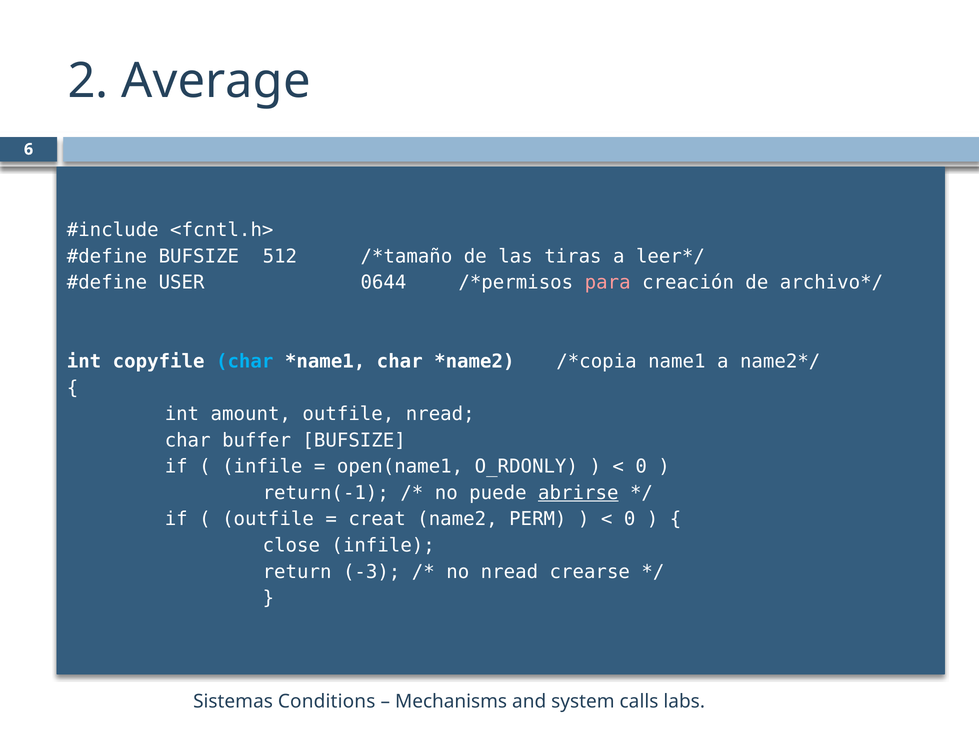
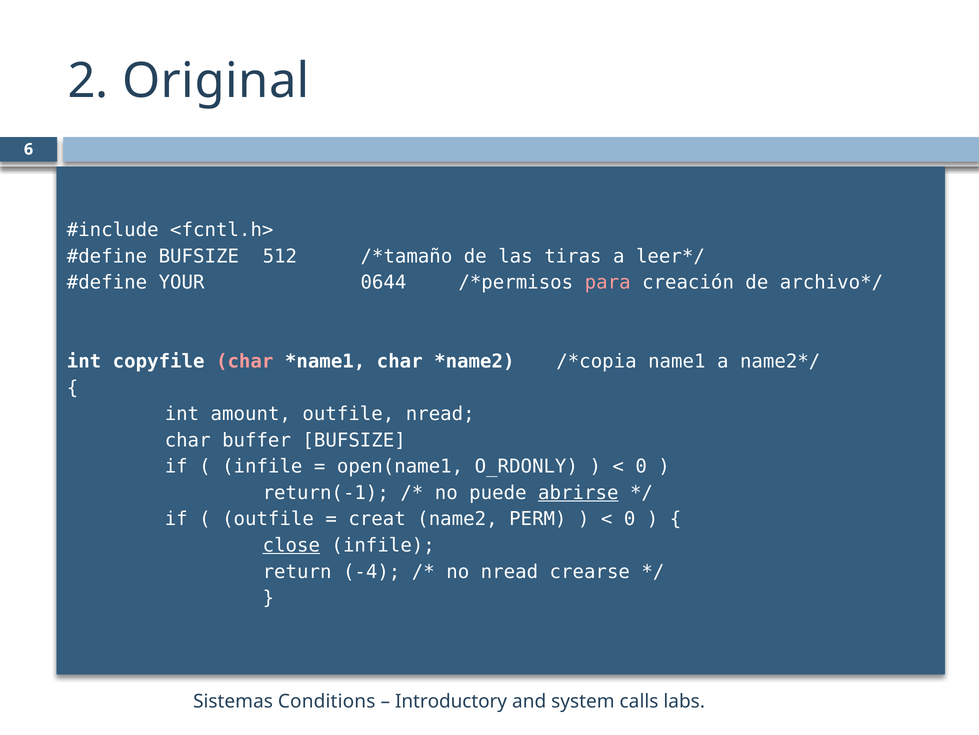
Average: Average -> Original
USER: USER -> YOUR
char at (245, 361) colour: light blue -> pink
close underline: none -> present
-3: -3 -> -4
Mechanisms: Mechanisms -> Introductory
